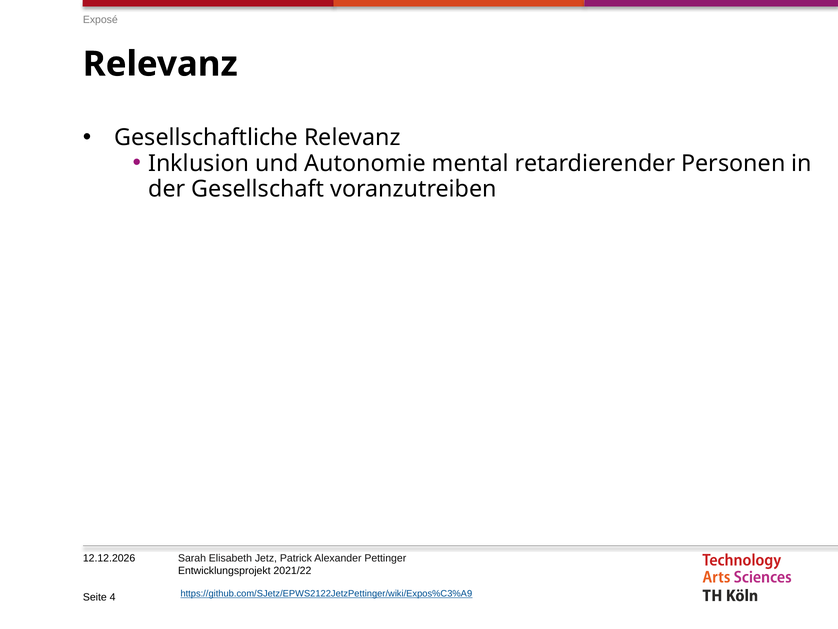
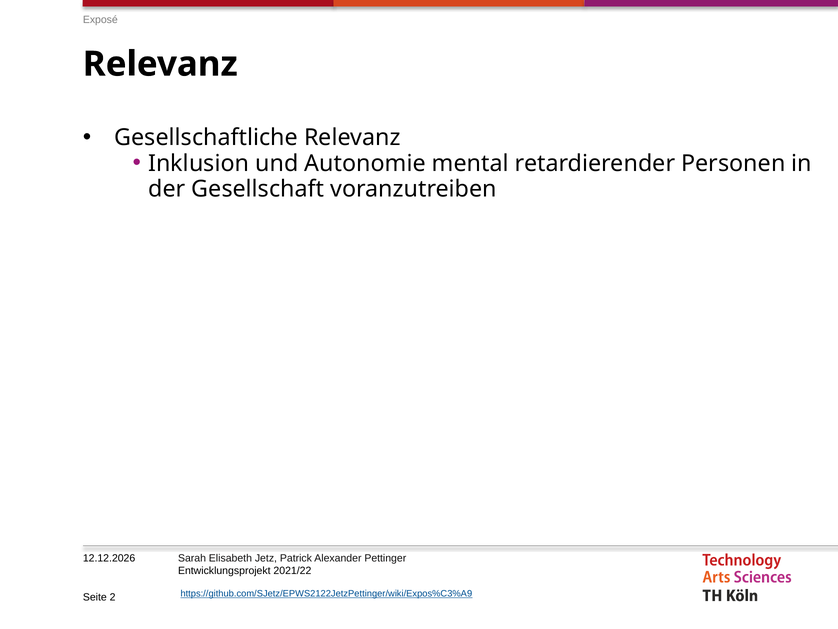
4: 4 -> 2
